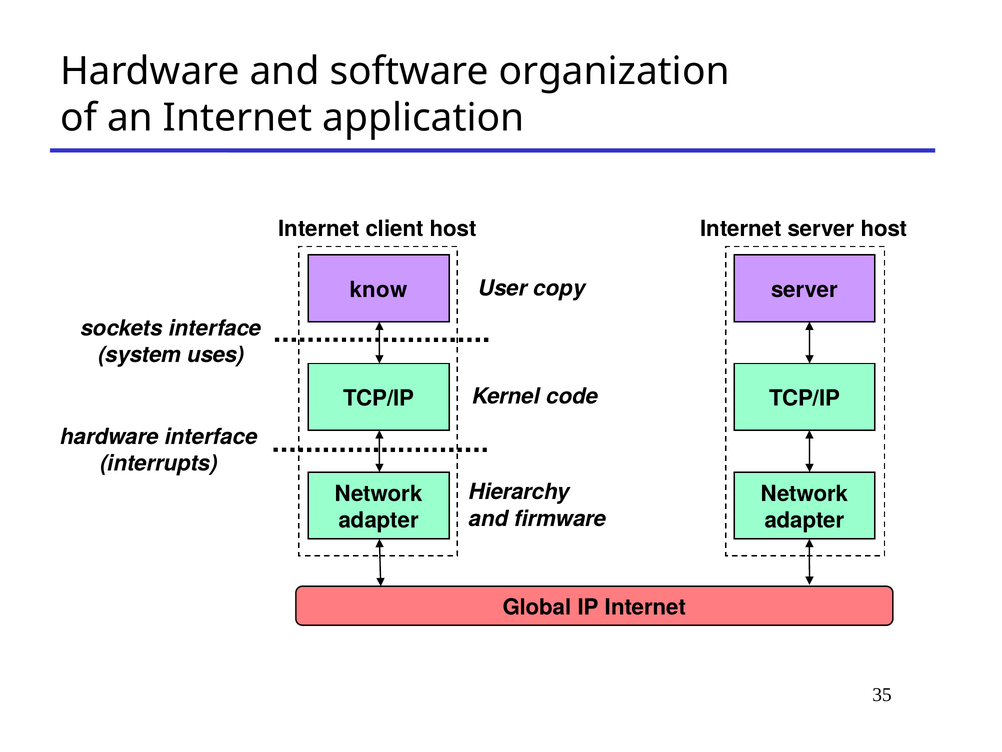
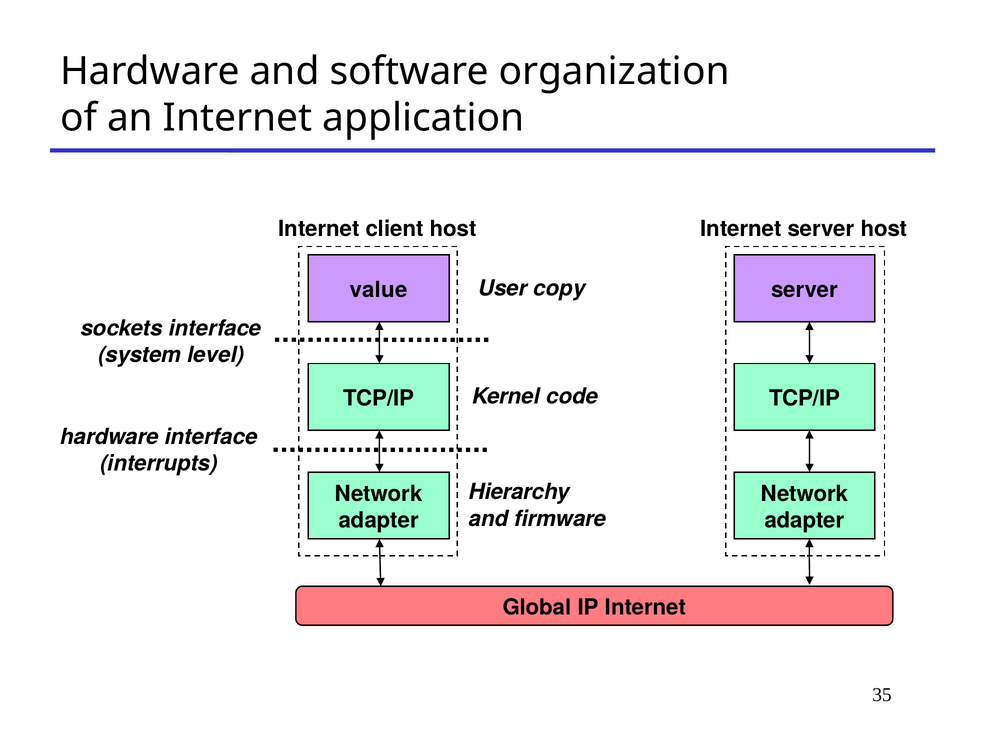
know: know -> value
uses: uses -> level
